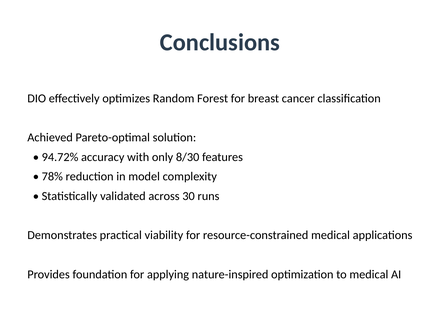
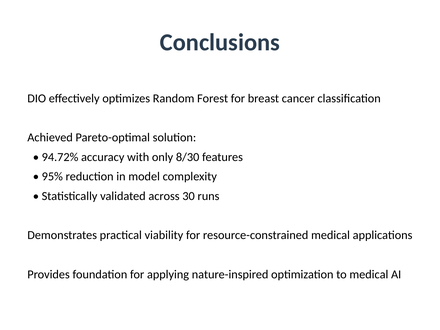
78%: 78% -> 95%
